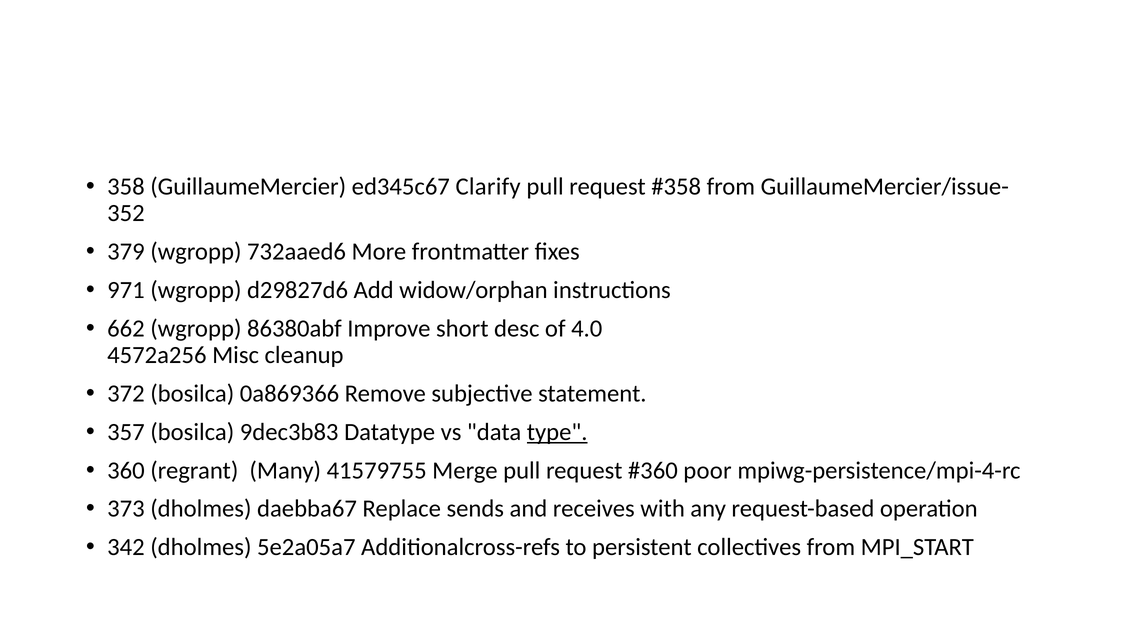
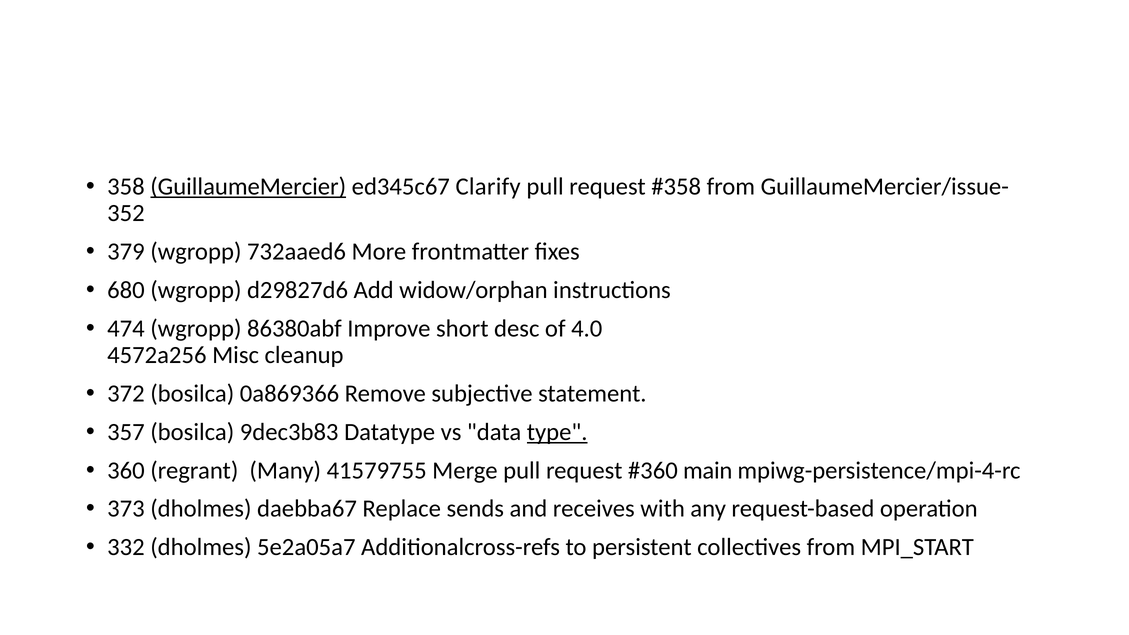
GuillaumeMercier underline: none -> present
971: 971 -> 680
662: 662 -> 474
poor: poor -> main
342: 342 -> 332
